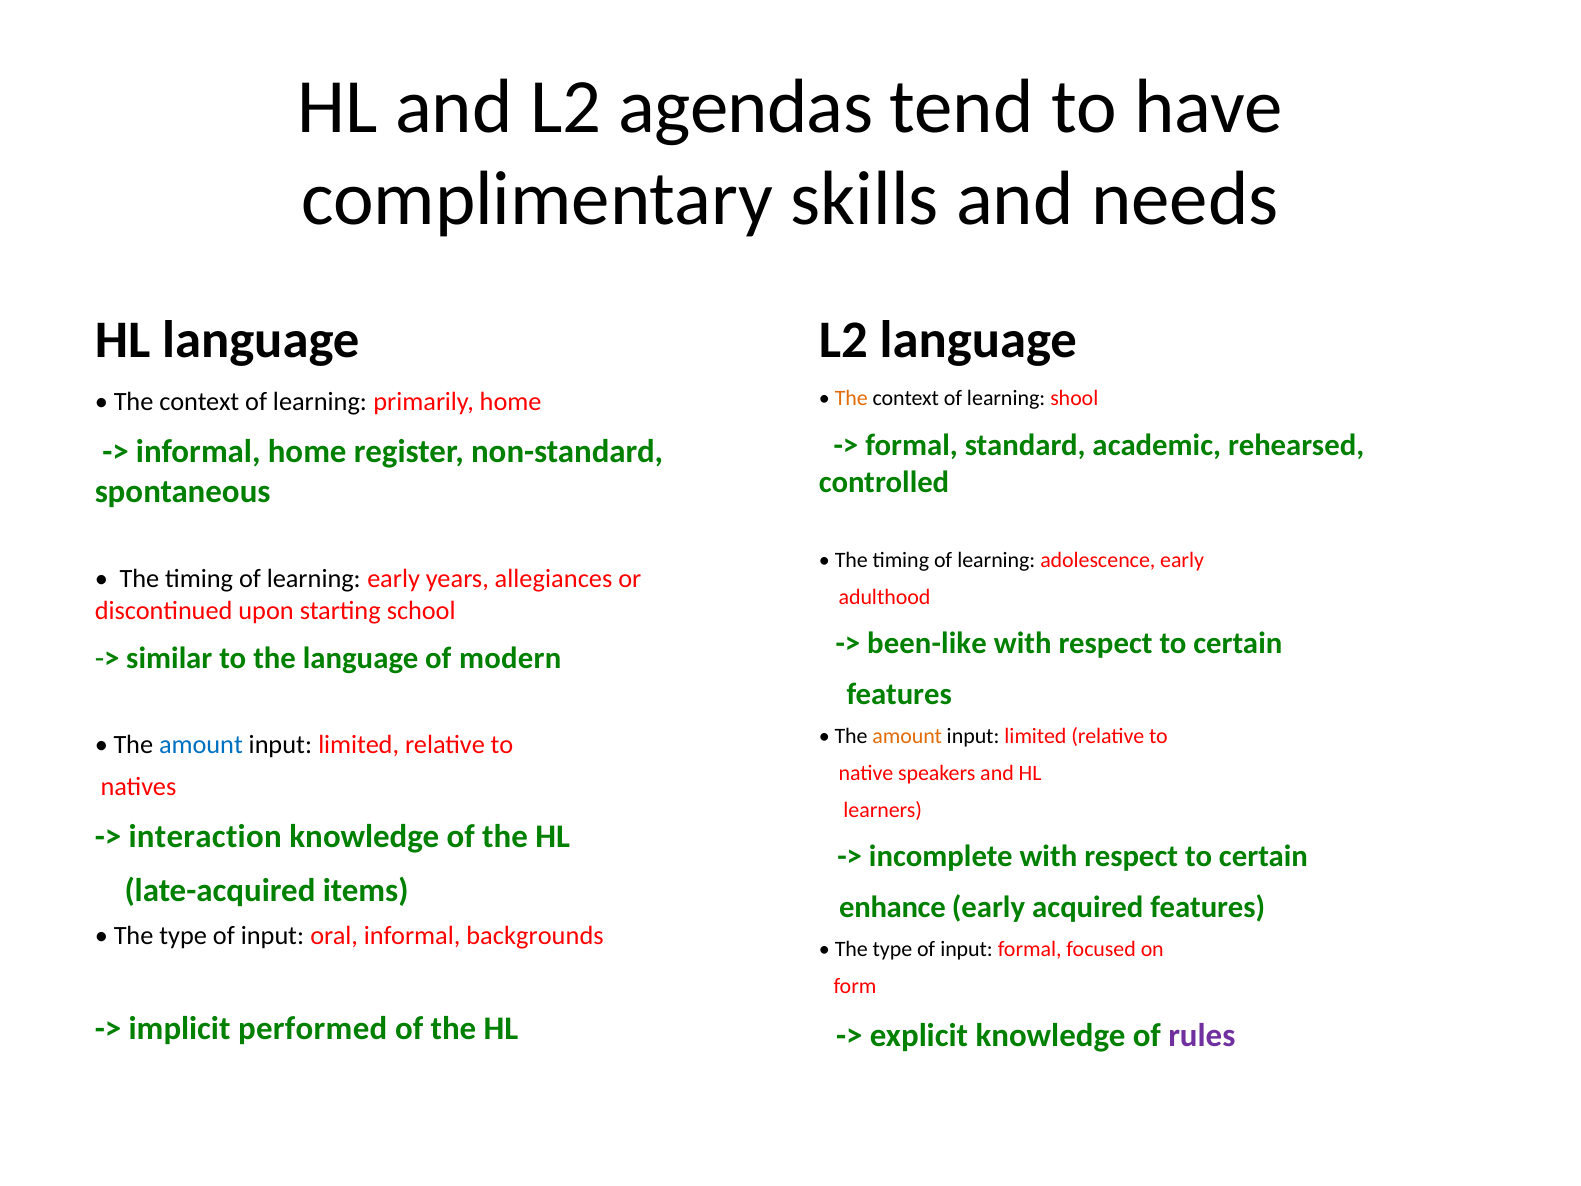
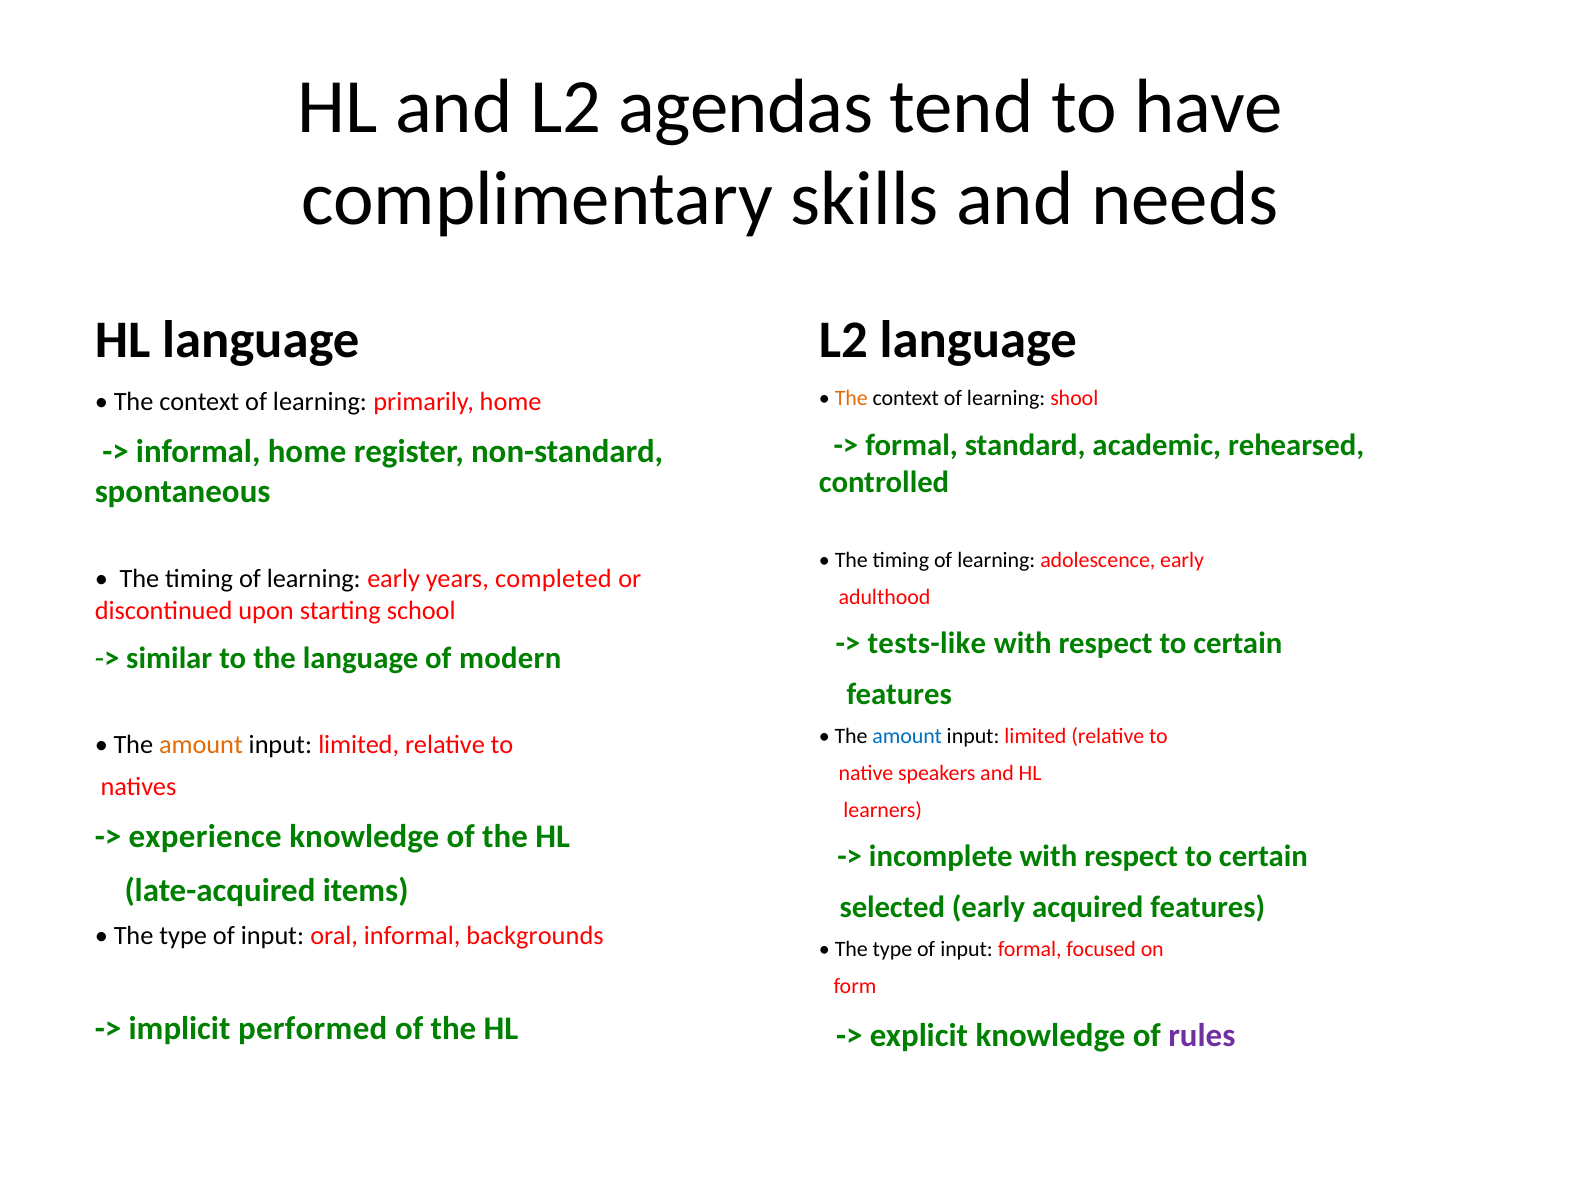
allegiances: allegiances -> completed
been-like: been-like -> tests-like
amount at (907, 736) colour: orange -> blue
amount at (201, 745) colour: blue -> orange
interaction: interaction -> experience
enhance: enhance -> selected
